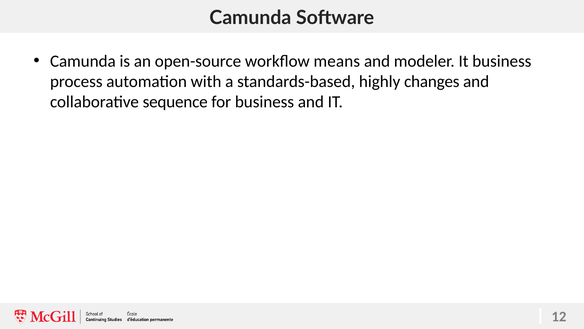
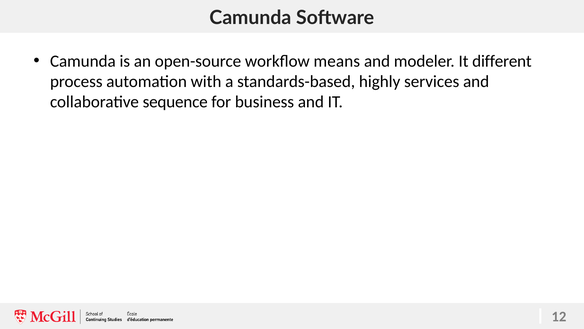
It business: business -> different
changes: changes -> services
